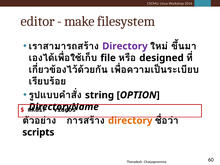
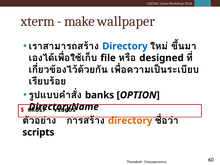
editor: editor -> xterm
filesystem: filesystem -> wallpaper
Directory at (125, 46) colour: purple -> blue
string: string -> banks
